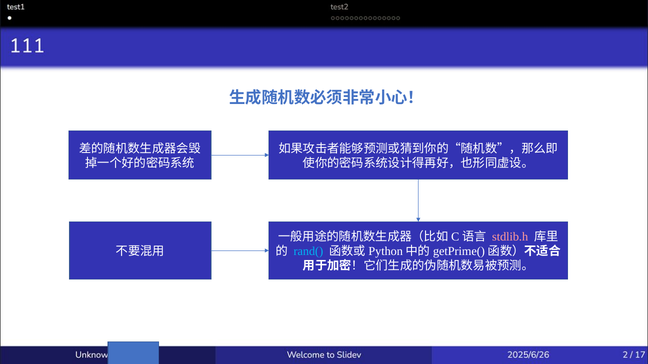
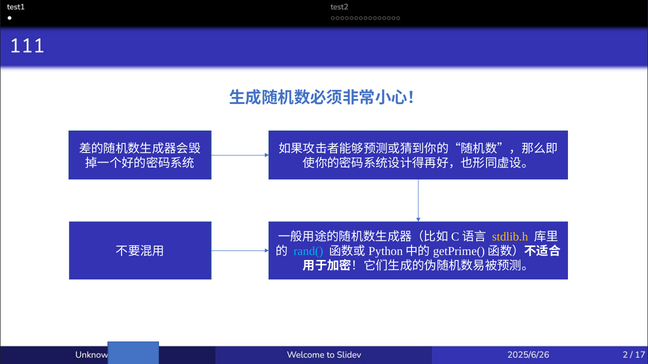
stdlib.h colour: pink -> yellow
